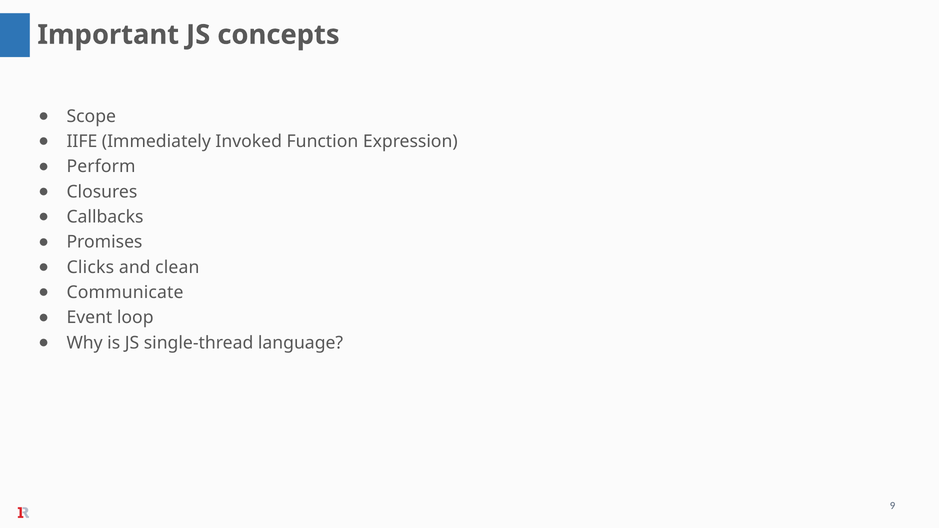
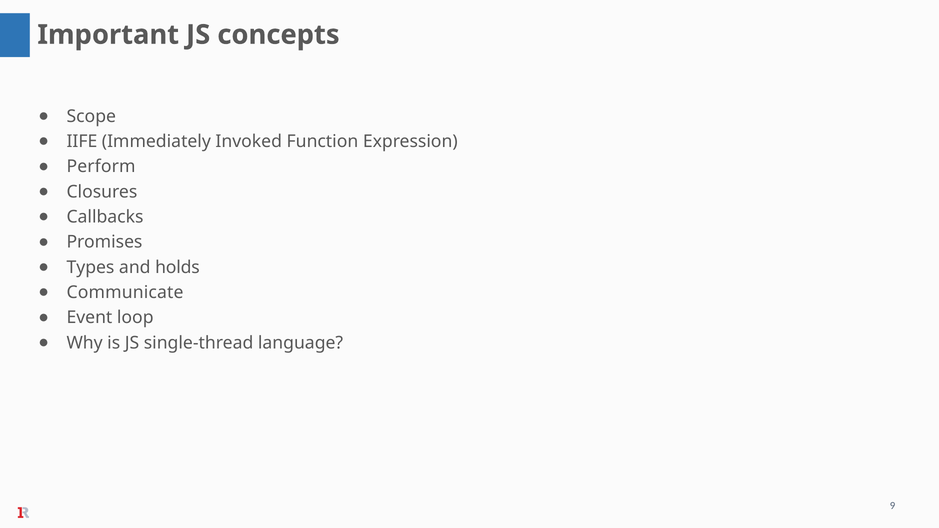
Clicks: Clicks -> Types
clean: clean -> holds
